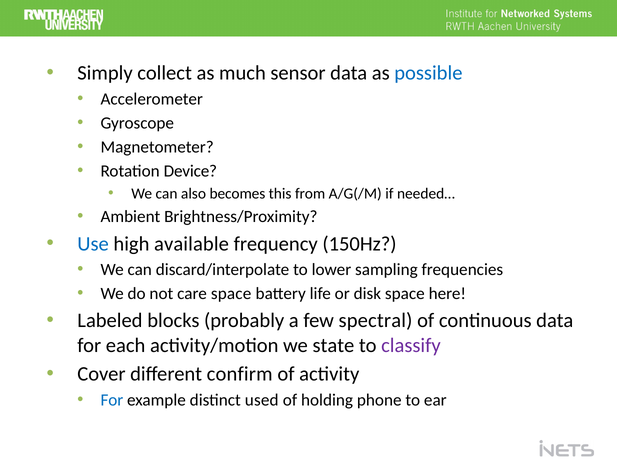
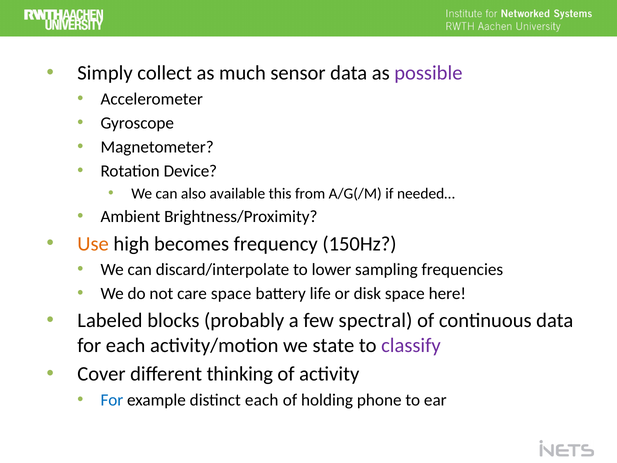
possible colour: blue -> purple
becomes: becomes -> available
Use colour: blue -> orange
available: available -> becomes
confirm: confirm -> thinking
distinct used: used -> each
